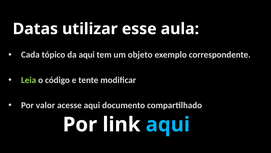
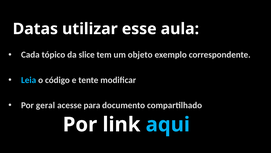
da aqui: aqui -> slice
Leia colour: light green -> light blue
valor: valor -> geral
acesse aqui: aqui -> para
